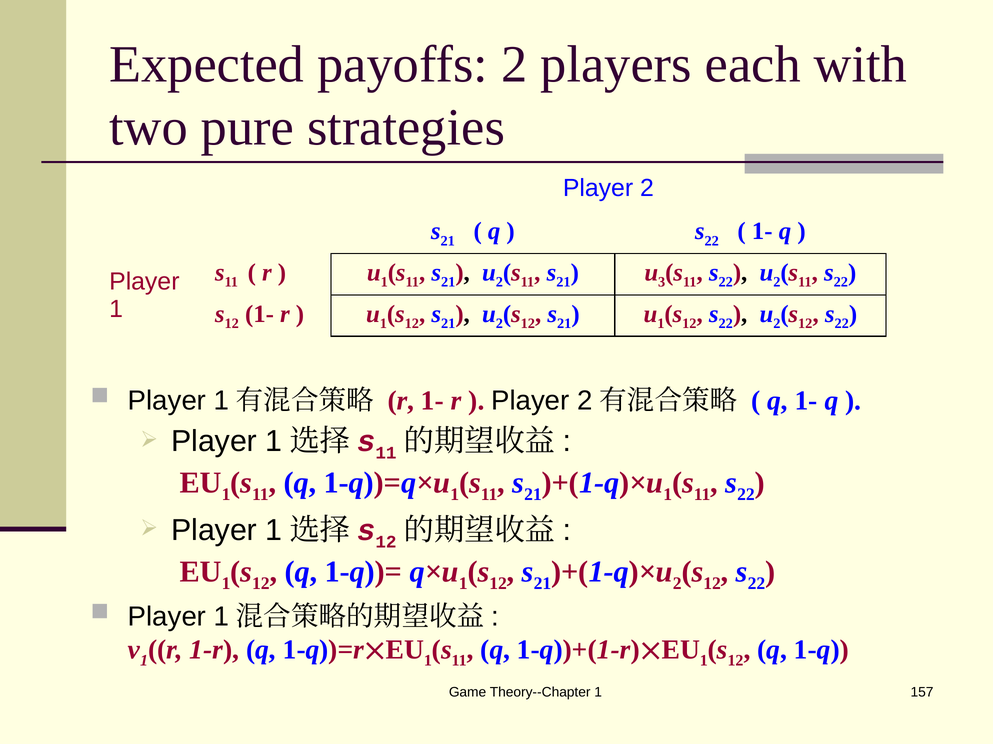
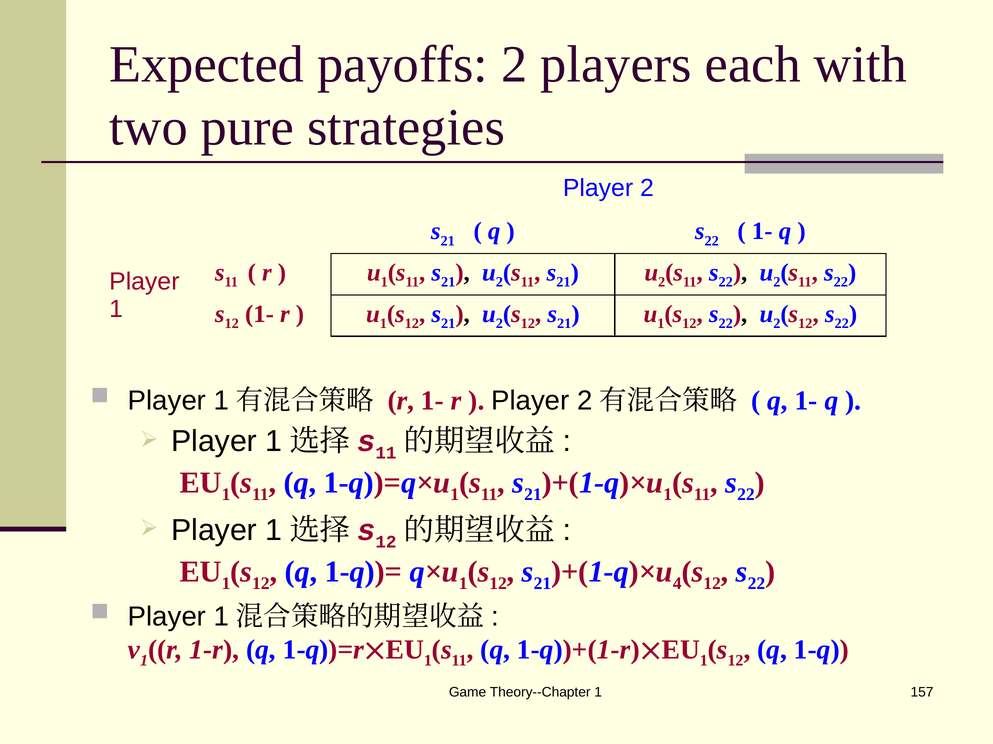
3 at (662, 282): 3 -> 2
2 at (677, 584): 2 -> 4
